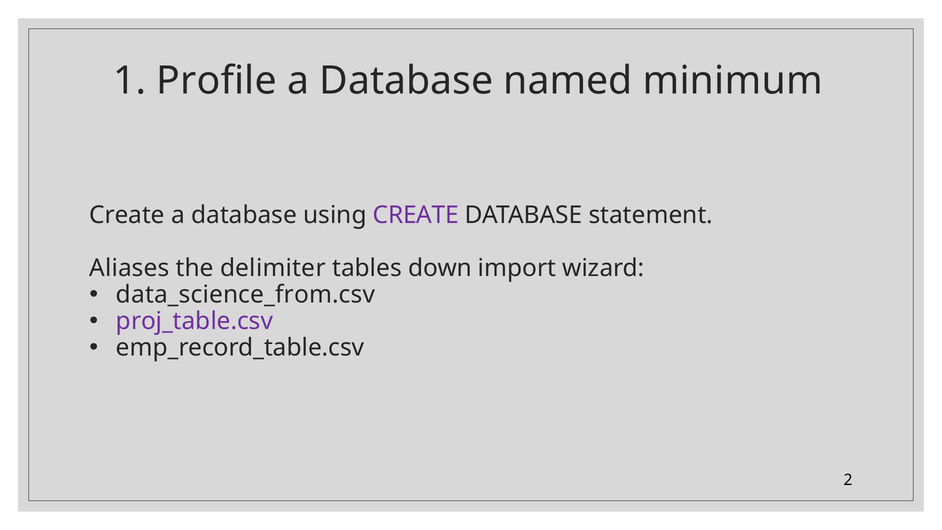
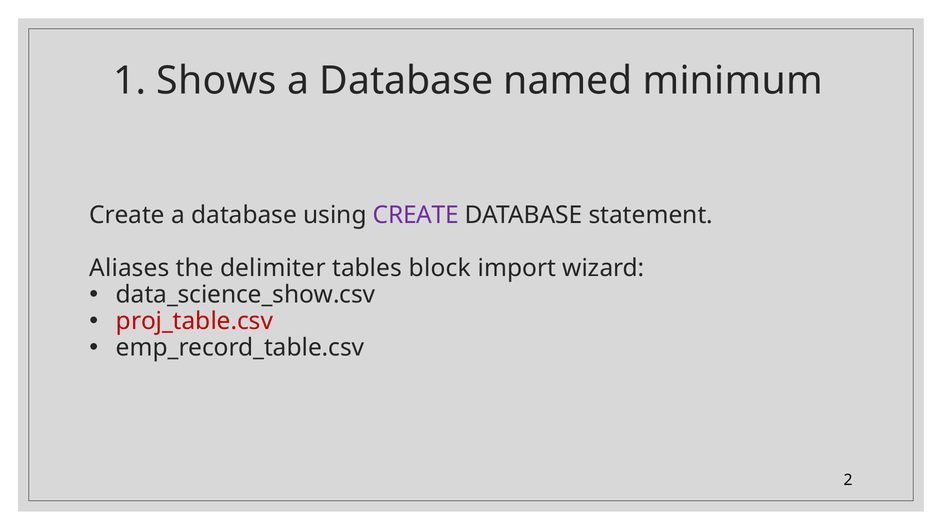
Profile: Profile -> Shows
down: down -> block
data_science_from.csv: data_science_from.csv -> data_science_show.csv
proj_table.csv colour: purple -> red
